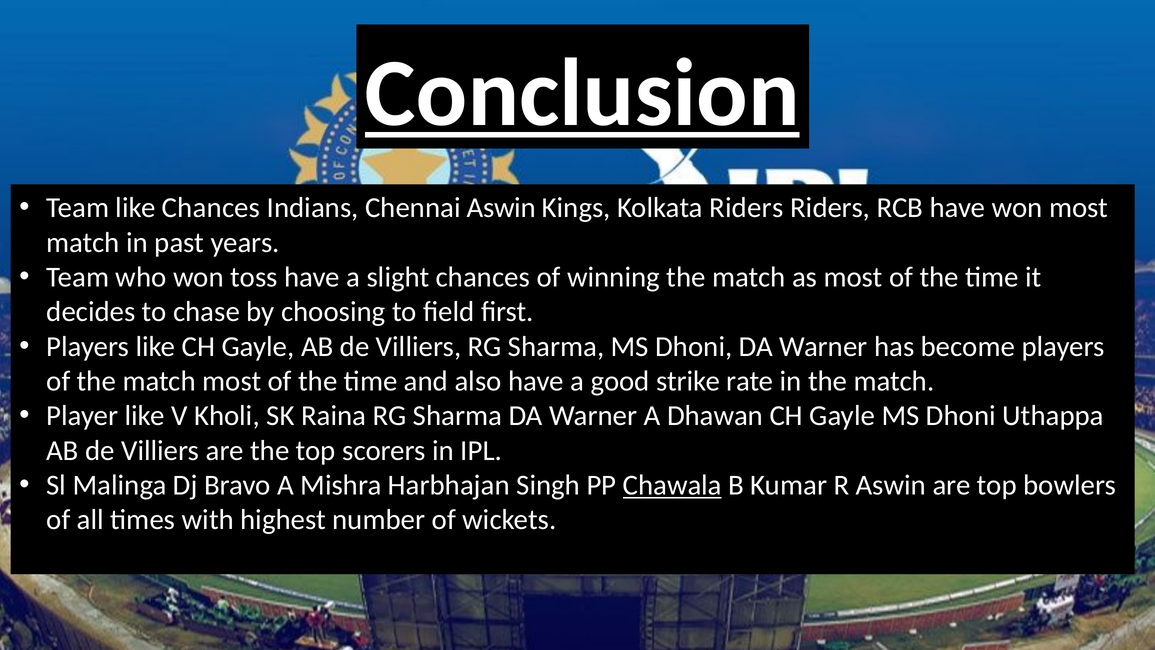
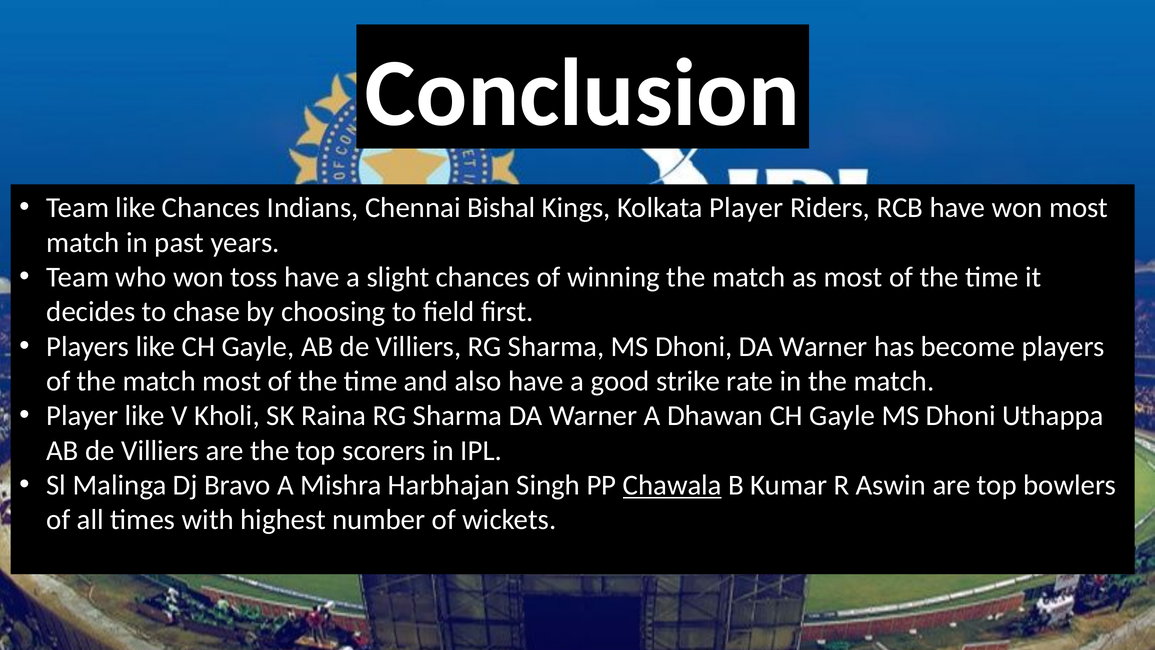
Conclusion underline: present -> none
Chennai Aswin: Aswin -> Bishal
Kolkata Riders: Riders -> Player
